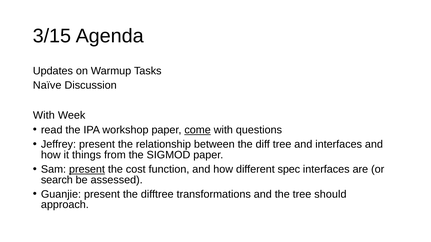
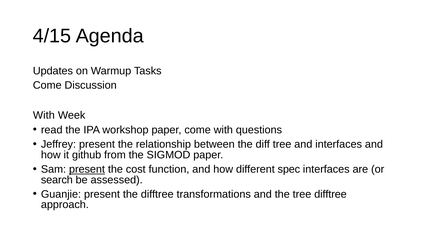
3/15: 3/15 -> 4/15
Naïve at (47, 85): Naïve -> Come
come at (198, 130) underline: present -> none
things: things -> github
tree should: should -> difftree
